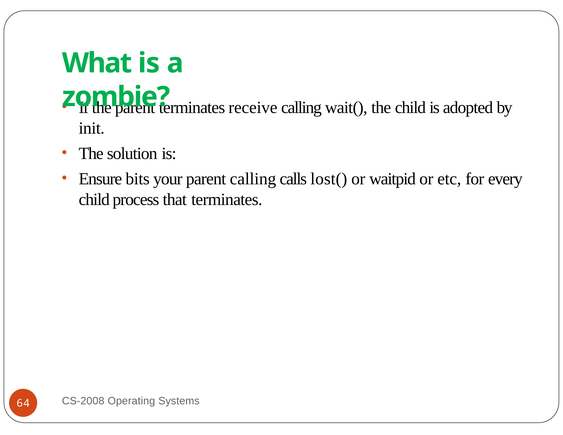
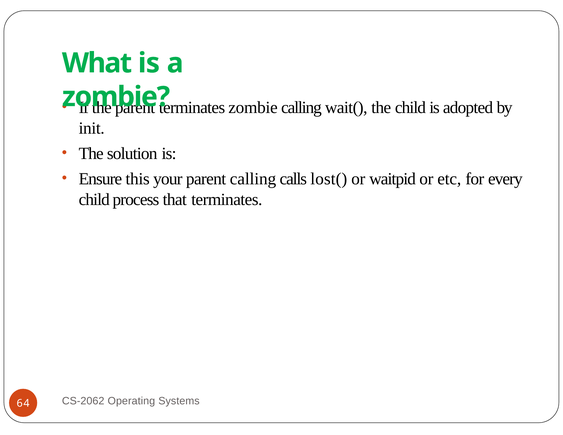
terminates receive: receive -> zombie
bits: bits -> this
CS-2008: CS-2008 -> CS-2062
